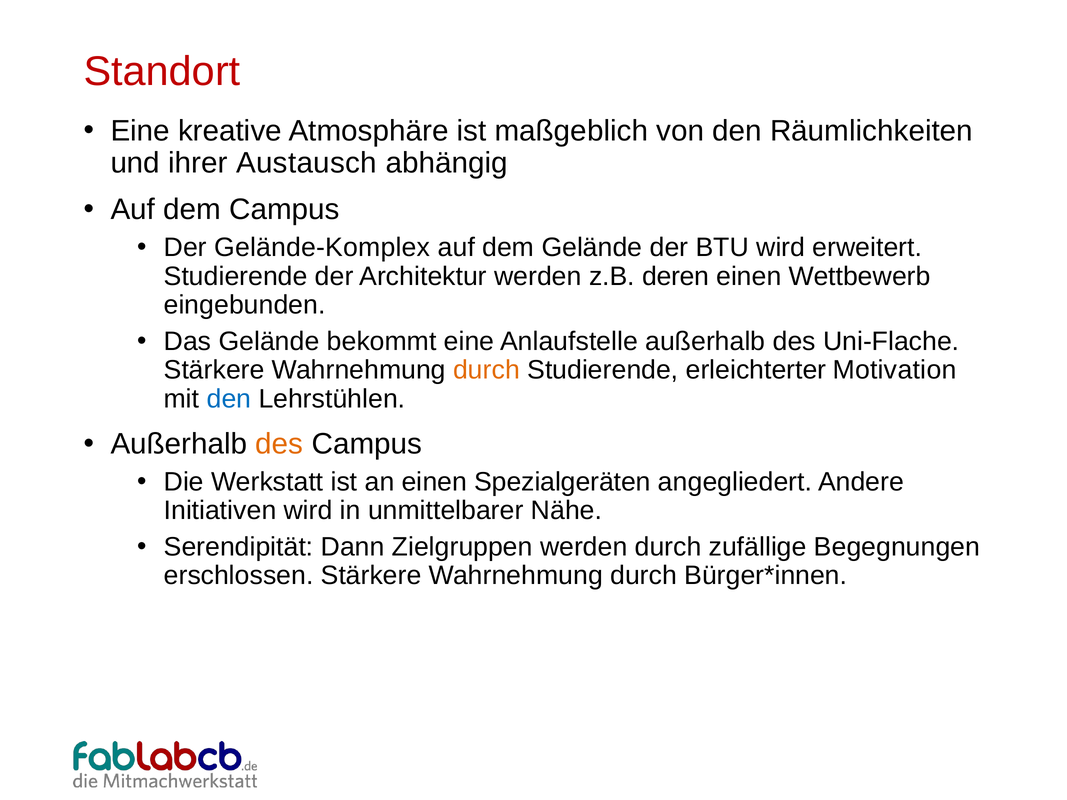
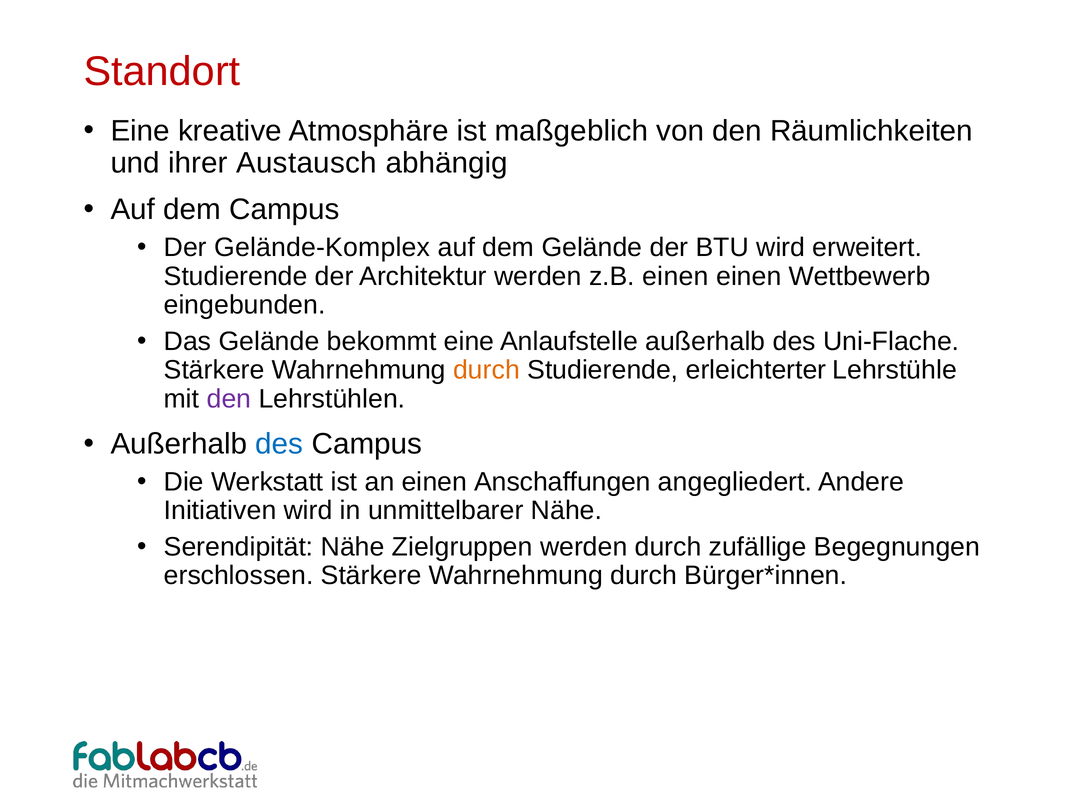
z.B deren: deren -> einen
Motivation: Motivation -> Lehrstühle
den at (229, 399) colour: blue -> purple
des at (279, 444) colour: orange -> blue
Spezialgeräten: Spezialgeräten -> Anschaffungen
Serendipität Dann: Dann -> Nähe
